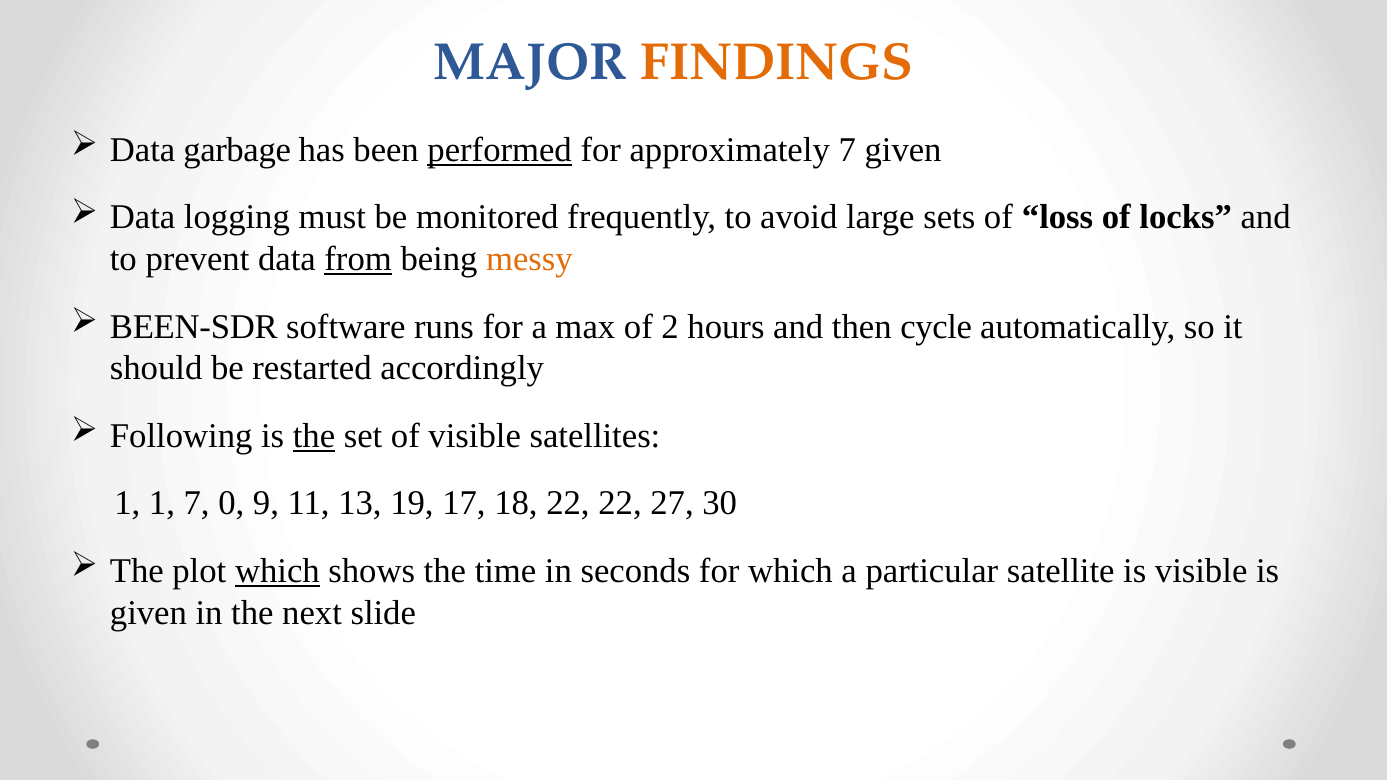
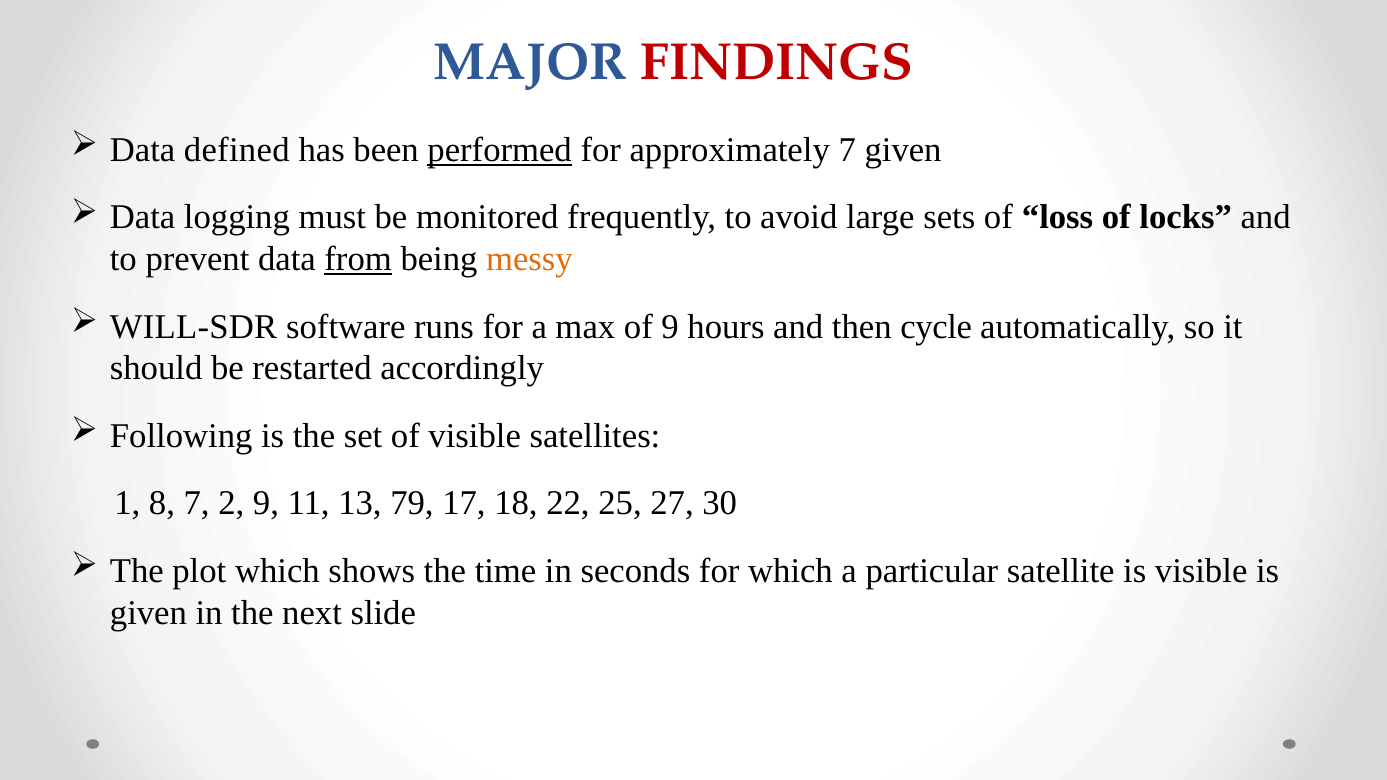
FINDINGS colour: orange -> red
garbage: garbage -> defined
BEEN-SDR: BEEN-SDR -> WILL-SDR
of 2: 2 -> 9
the at (314, 436) underline: present -> none
1 1: 1 -> 8
0: 0 -> 2
19: 19 -> 79
22 22: 22 -> 25
which at (277, 571) underline: present -> none
